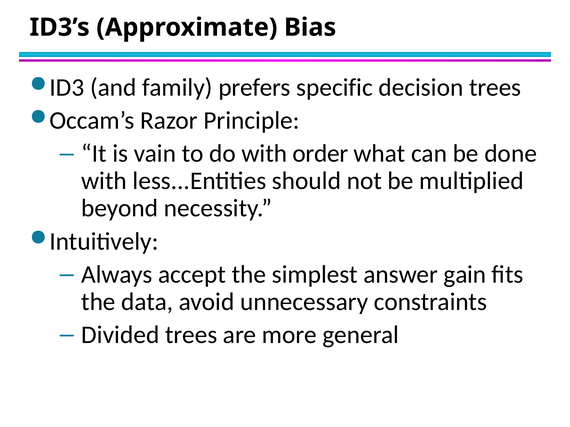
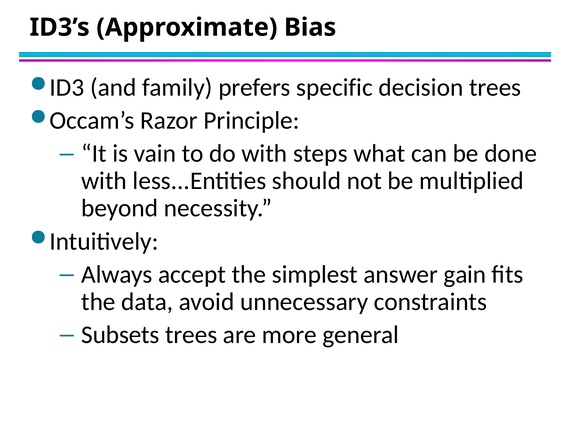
order: order -> steps
Divided: Divided -> Subsets
